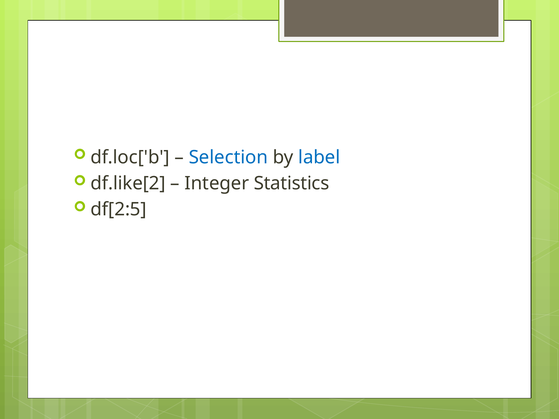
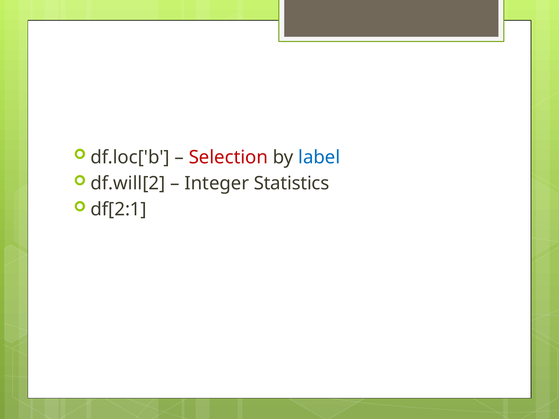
Selection colour: blue -> red
df.like[2: df.like[2 -> df.will[2
df[2:5: df[2:5 -> df[2:1
